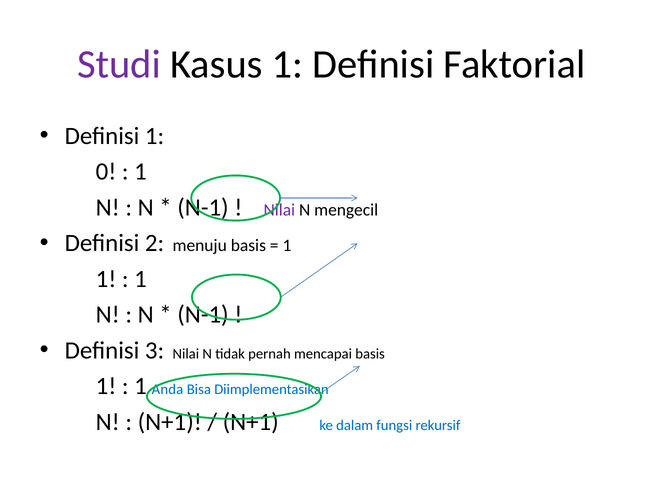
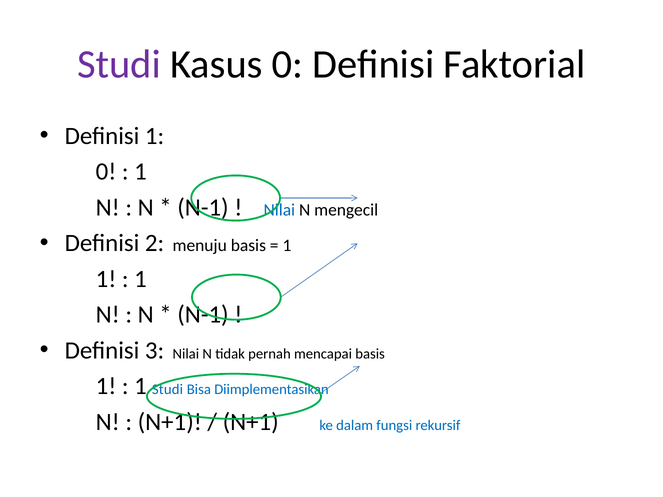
Kasus 1: 1 -> 0
Nilai at (279, 210) colour: purple -> blue
1 Anda: Anda -> Studi
